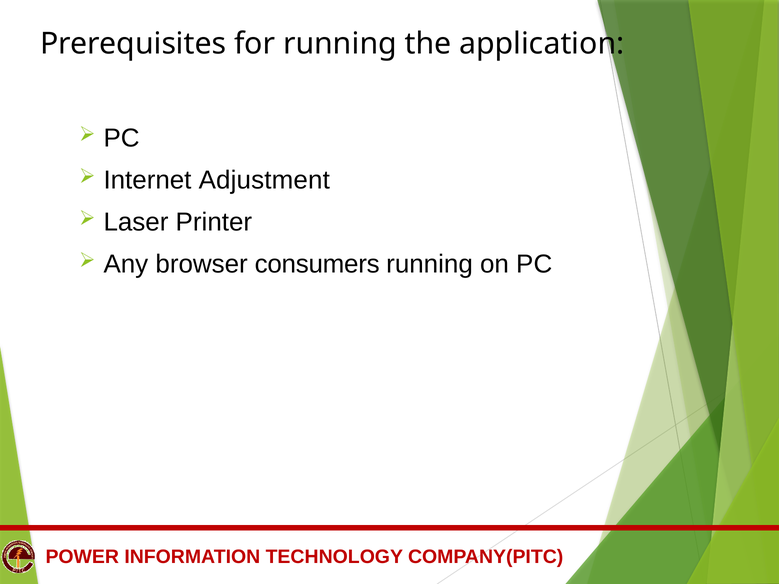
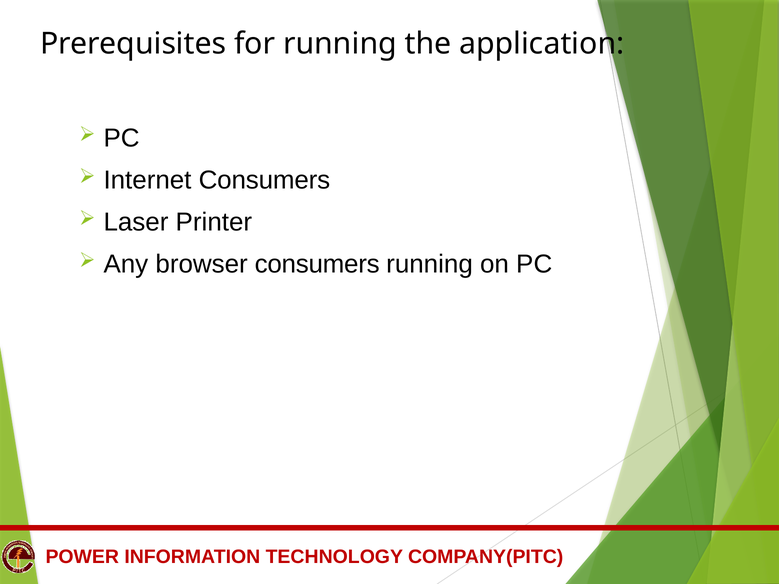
Internet Adjustment: Adjustment -> Consumers
